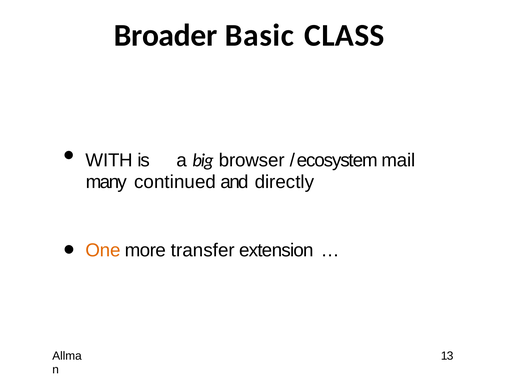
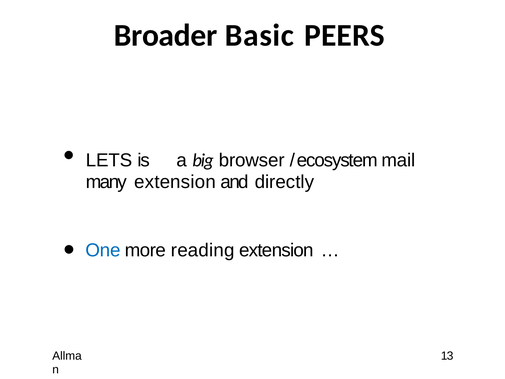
CLASS: CLASS -> PEERS
WITH: WITH -> LETS
many continued: continued -> extension
One colour: orange -> blue
transfer: transfer -> reading
